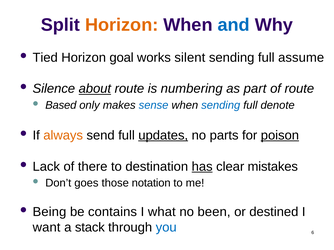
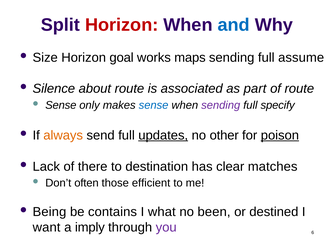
Horizon at (122, 25) colour: orange -> red
Tied: Tied -> Size
silent: silent -> maps
about underline: present -> none
numbering: numbering -> associated
Based at (61, 105): Based -> Sense
sending at (221, 105) colour: blue -> purple
denote: denote -> specify
parts: parts -> other
has underline: present -> none
mistakes: mistakes -> matches
goes: goes -> often
notation: notation -> efficient
stack: stack -> imply
you colour: blue -> purple
